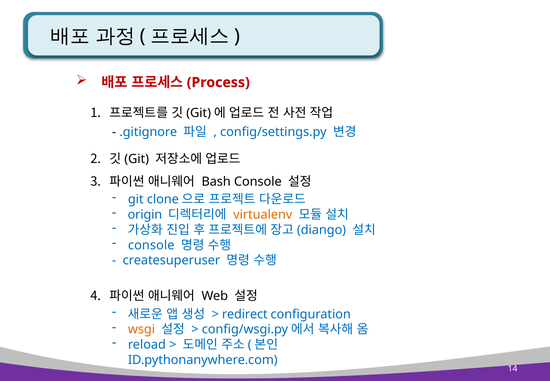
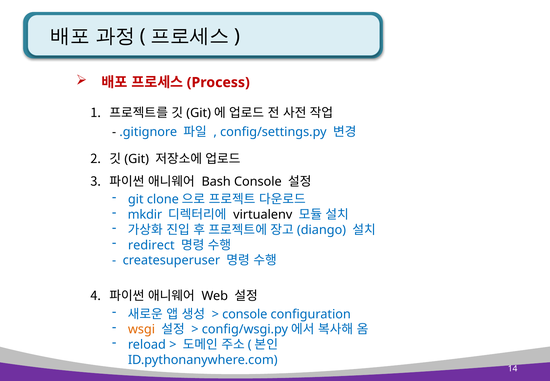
origin: origin -> mkdir
virtualenv colour: orange -> black
console at (151, 245): console -> redirect
redirect at (245, 314): redirect -> console
